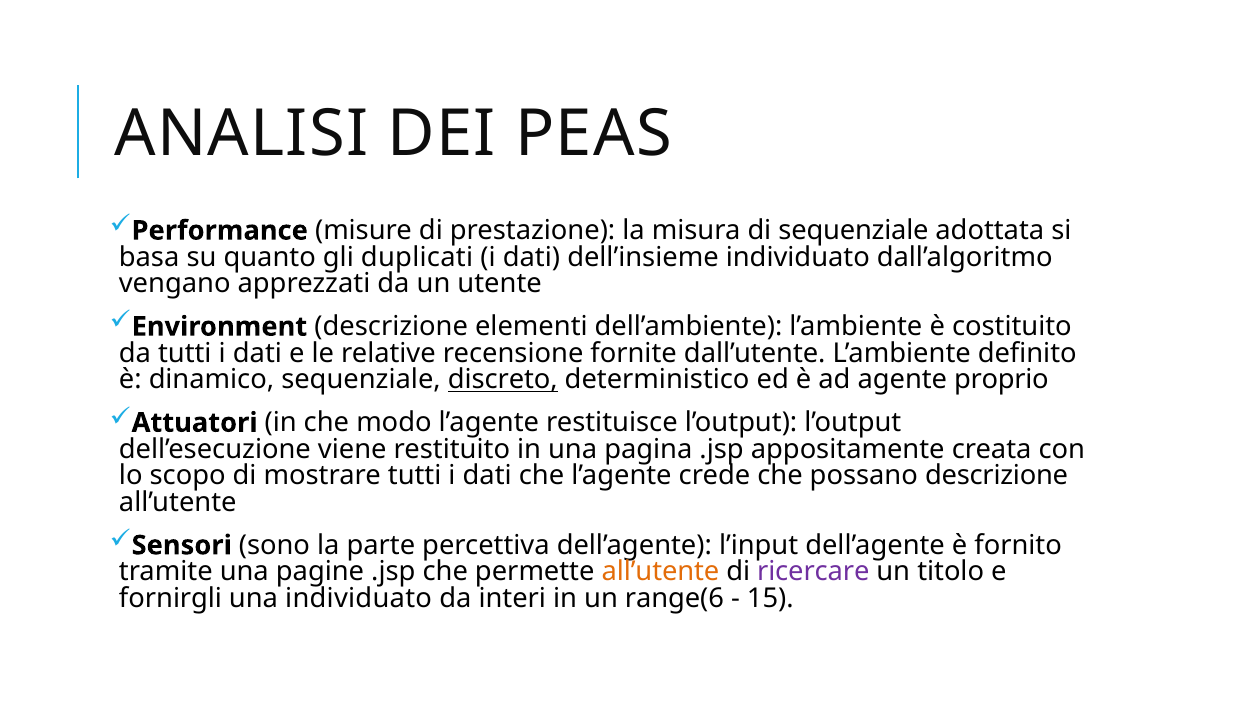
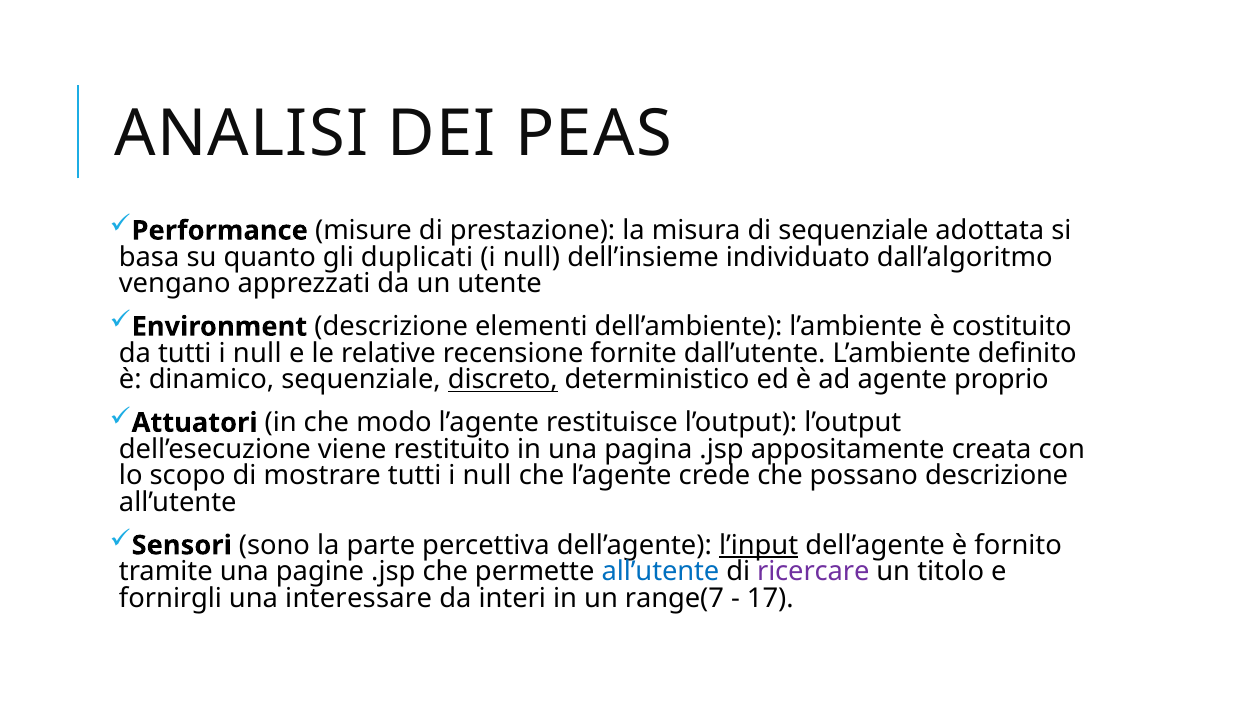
dati at (531, 257): dati -> null
da tutti i dati: dati -> null
mostrare tutti i dati: dati -> null
l’input underline: none -> present
all’utente at (660, 572) colour: orange -> blue
una individuato: individuato -> interessare
range(6: range(6 -> range(7
15: 15 -> 17
